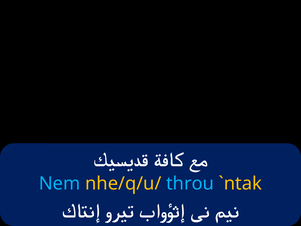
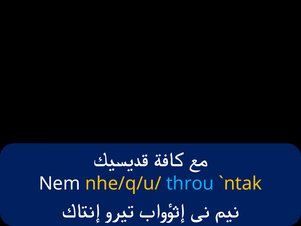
Nem colour: light blue -> white
